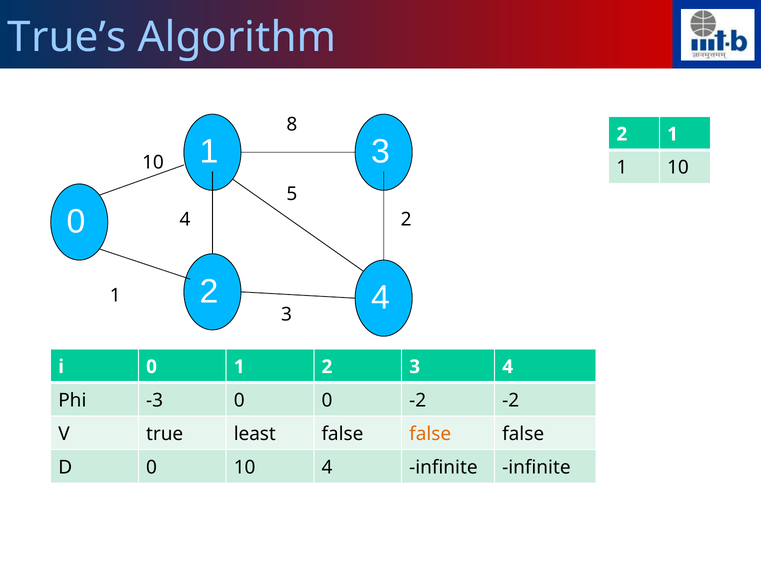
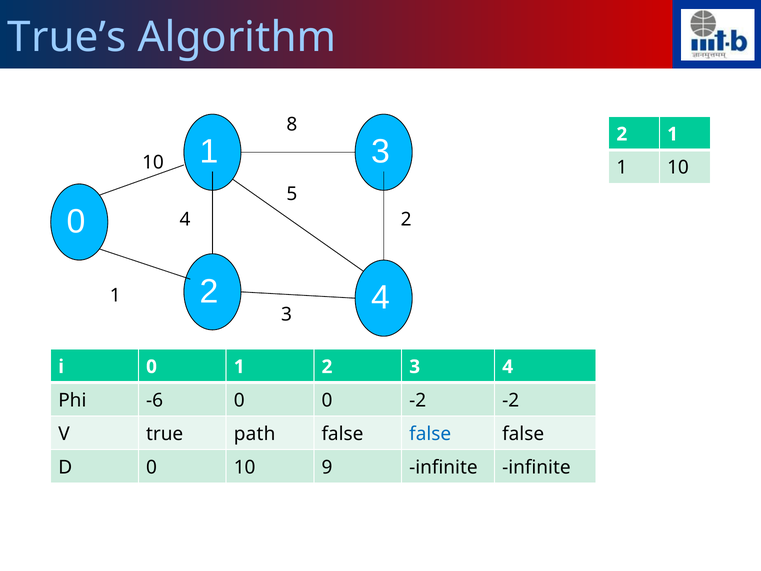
-3: -3 -> -6
least: least -> path
false at (430, 434) colour: orange -> blue
0 10 4: 4 -> 9
